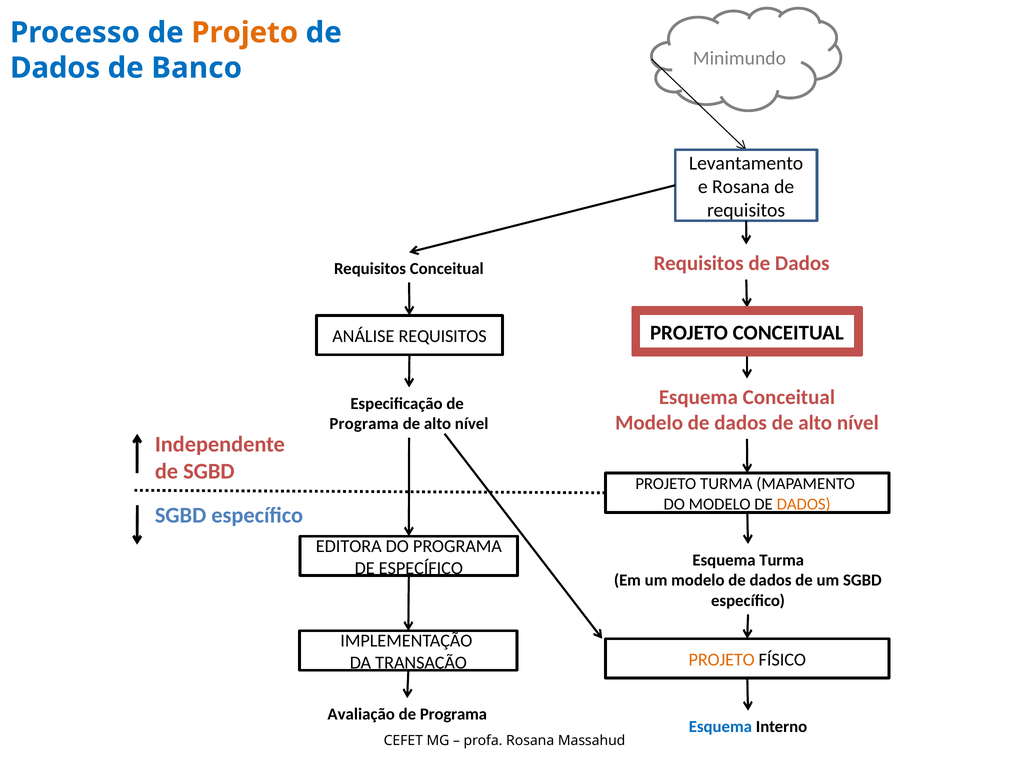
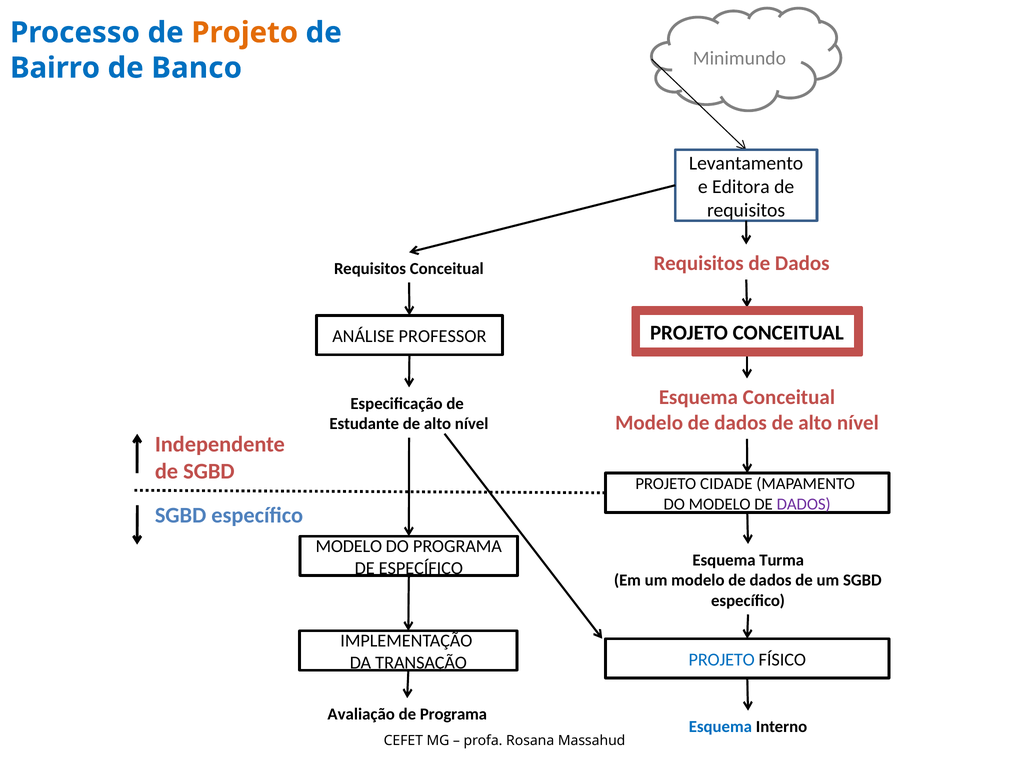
Dados at (55, 68): Dados -> Bairro
e Rosana: Rosana -> Editora
ANÁLISE REQUISITOS: REQUISITOS -> PROFESSOR
Programa at (364, 424): Programa -> Estudante
PROJETO TURMA: TURMA -> CIDADE
DADOS at (804, 504) colour: orange -> purple
EDITORA at (349, 546): EDITORA -> MODELO
PROJETO at (722, 659) colour: orange -> blue
